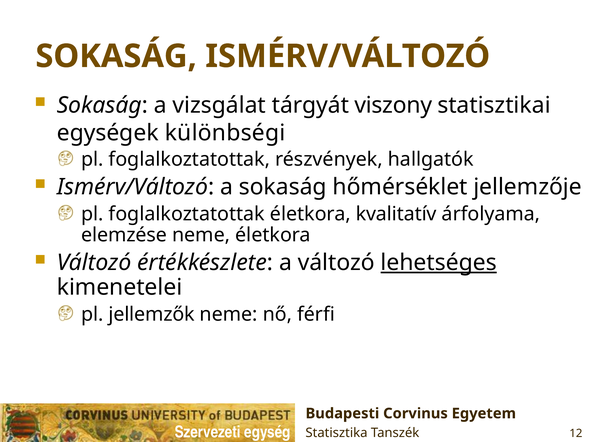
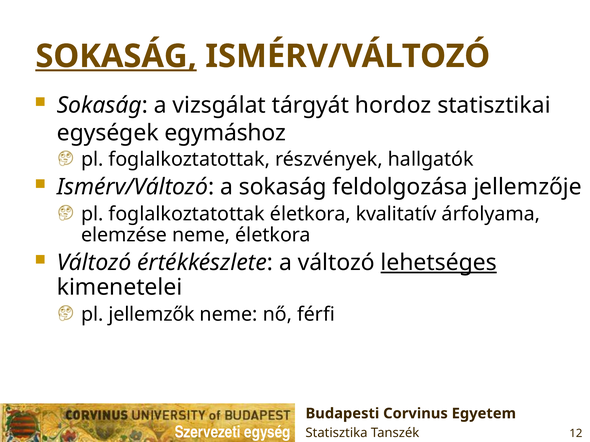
SOKASÁG at (116, 56) underline: none -> present
viszony: viszony -> hordoz
különbségi: különbségi -> egymáshoz
hőmérséklet: hőmérséklet -> feldolgozása
